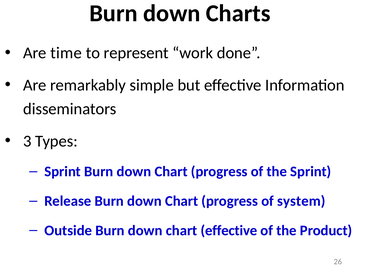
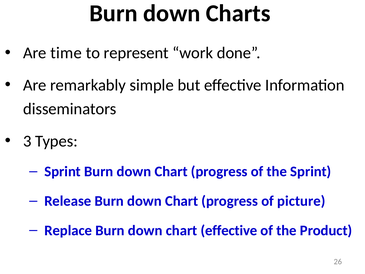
system: system -> picture
Outside: Outside -> Replace
